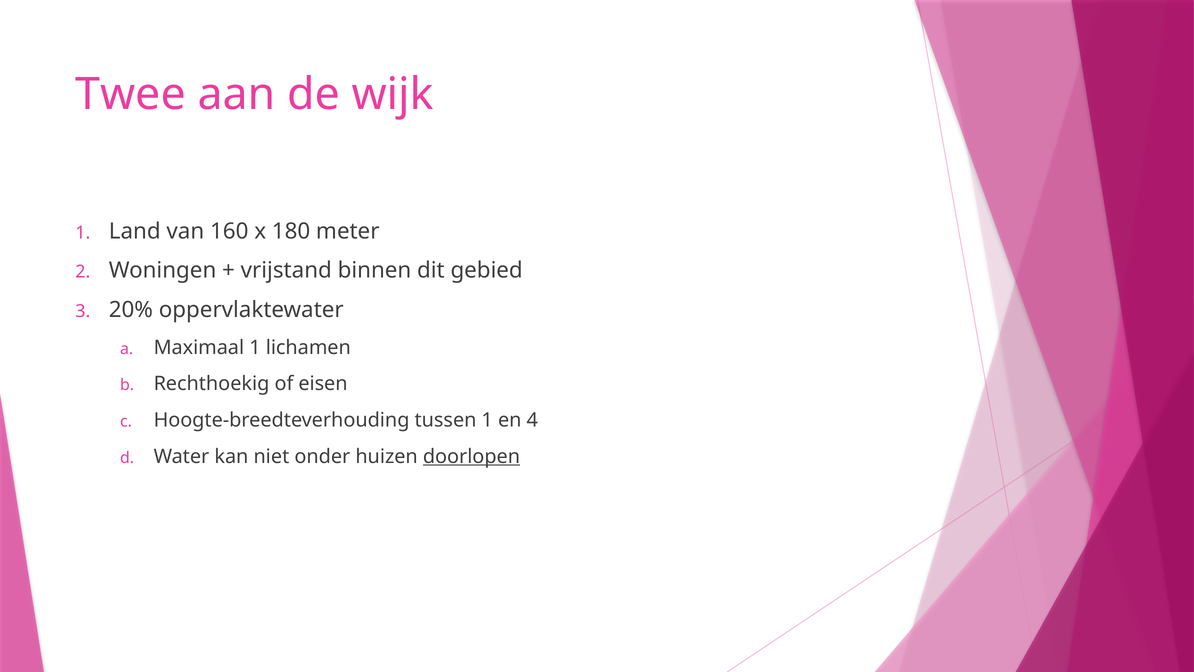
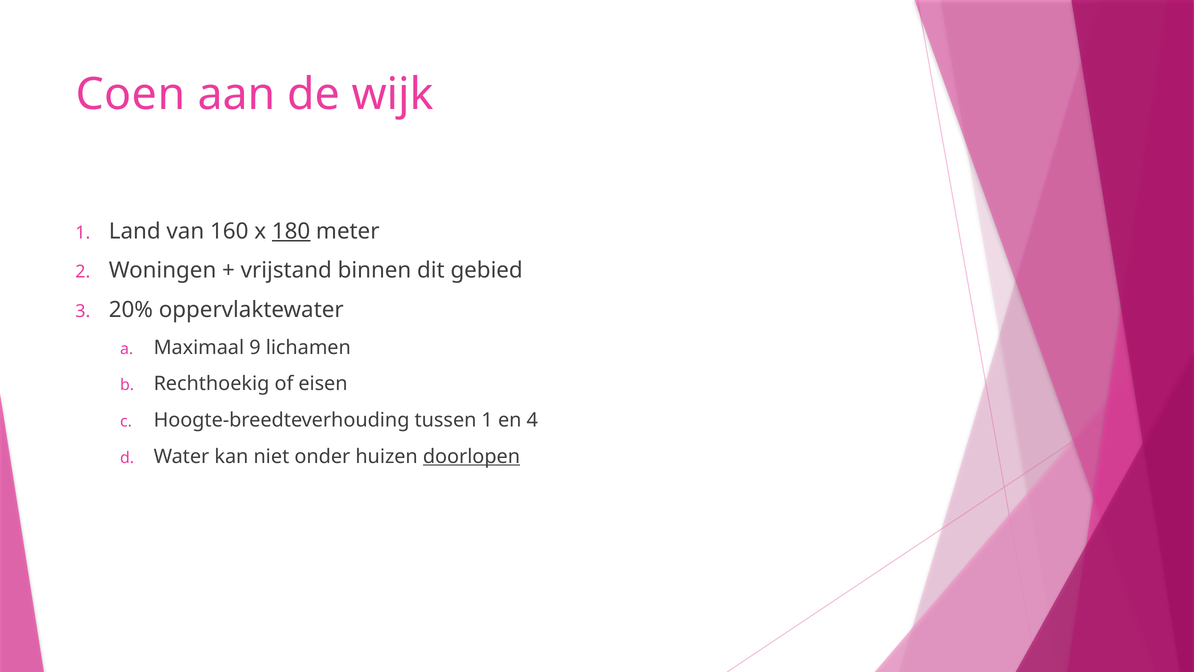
Twee: Twee -> Coen
180 underline: none -> present
Maximaal 1: 1 -> 9
